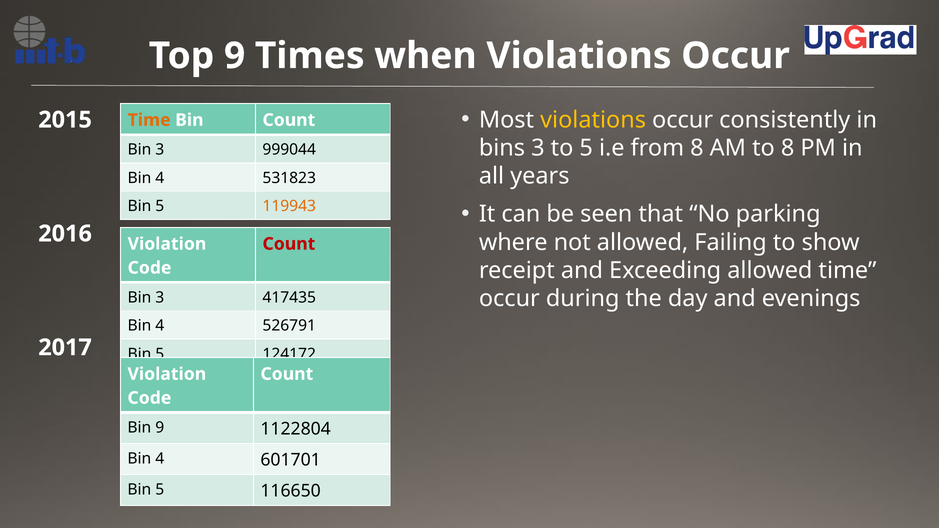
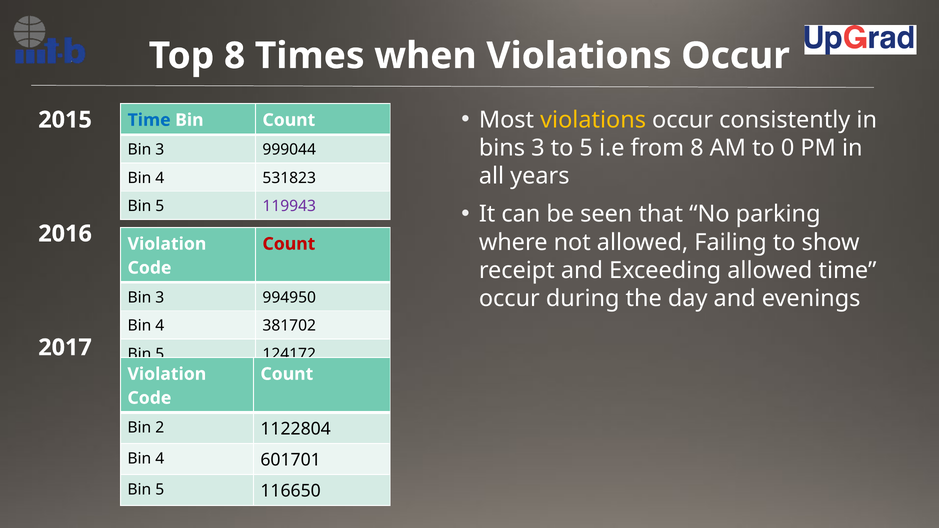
Top 9: 9 -> 8
Time at (149, 120) colour: orange -> blue
to 8: 8 -> 0
119943 colour: orange -> purple
417435: 417435 -> 994950
526791: 526791 -> 381702
Bin 9: 9 -> 2
